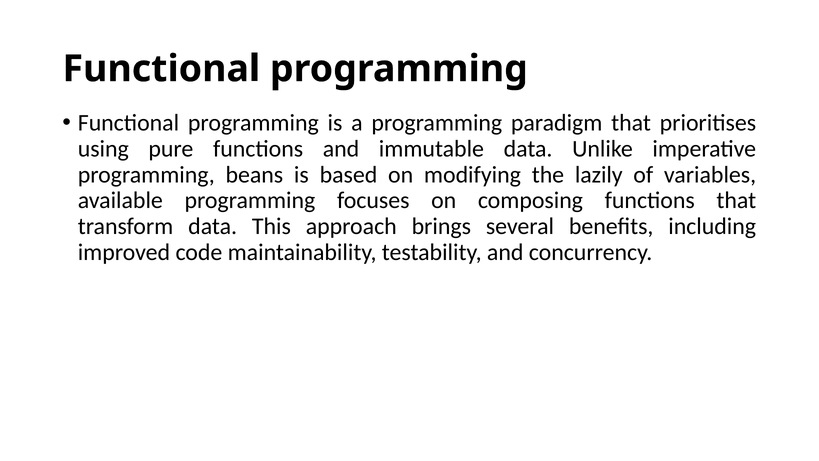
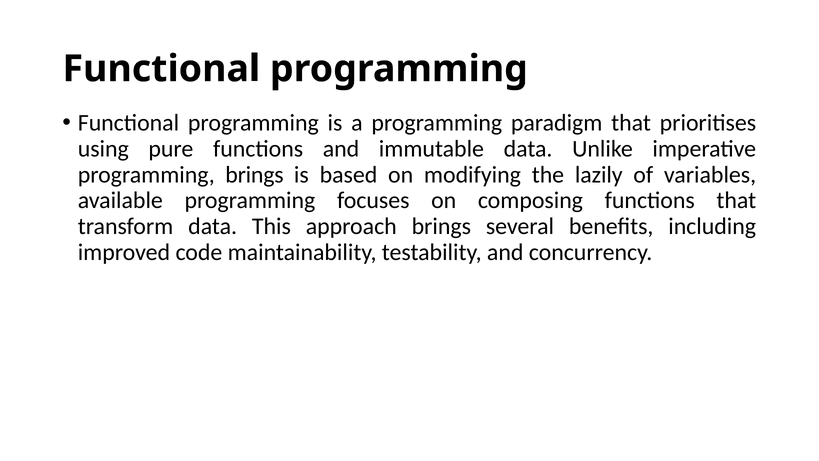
programming beans: beans -> brings
